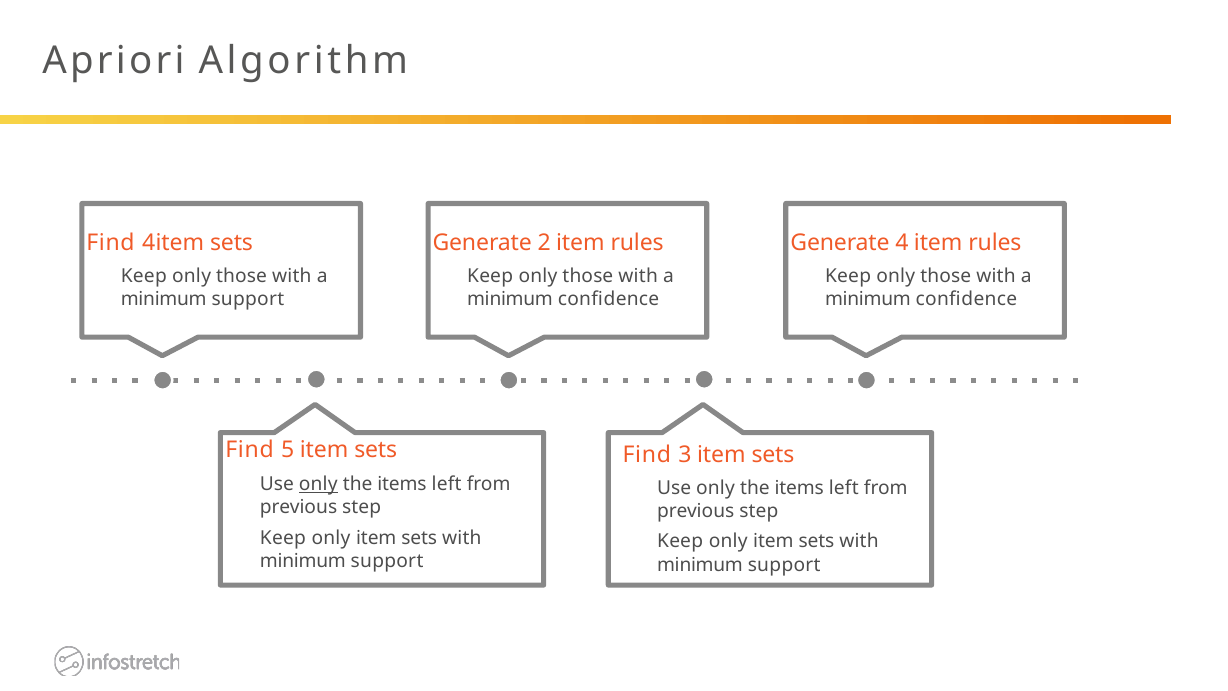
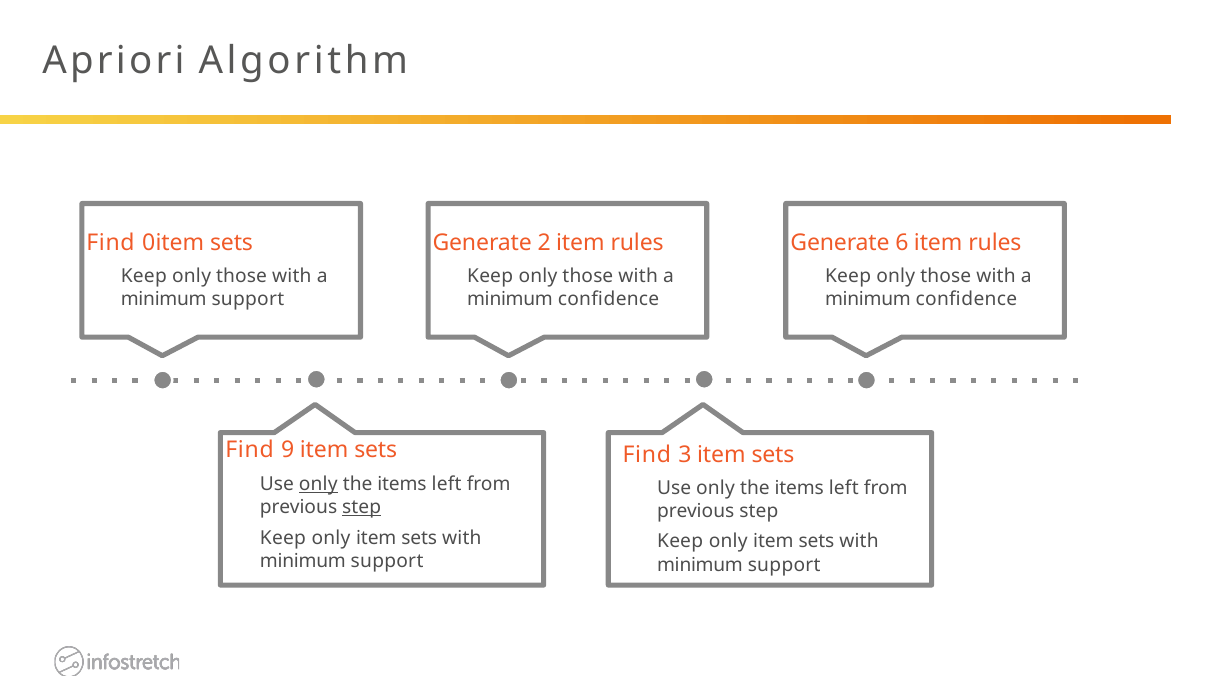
Find 4: 4 -> 0
Generate 4: 4 -> 6
5: 5 -> 9
step at (362, 507) underline: none -> present
